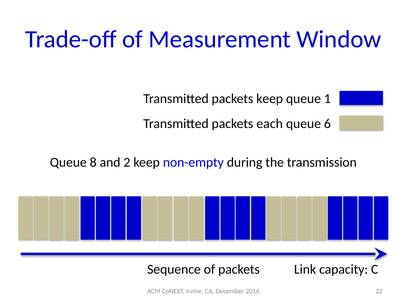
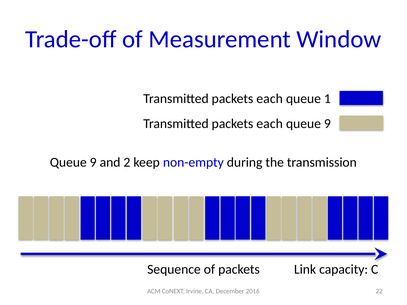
keep at (270, 99): keep -> each
6 at (327, 124): 6 -> 9
8 at (93, 162): 8 -> 9
